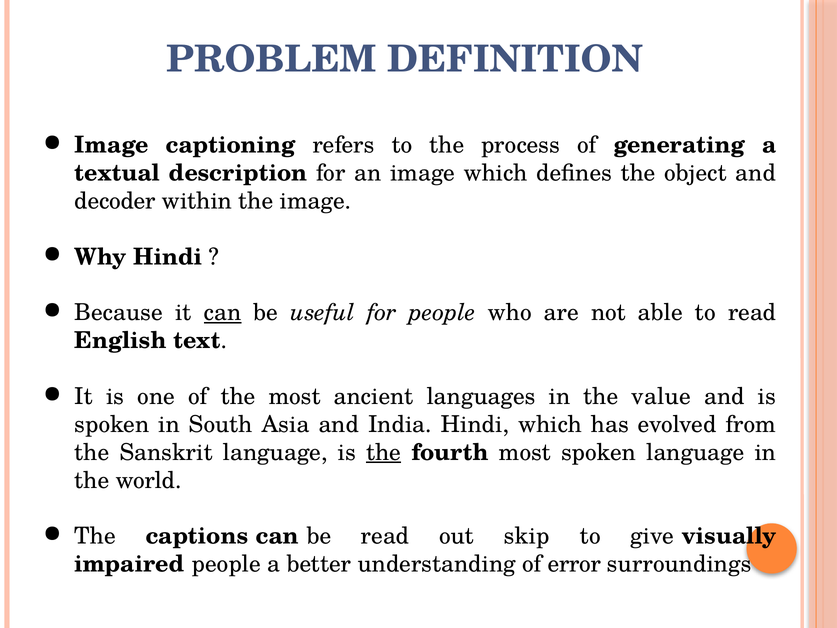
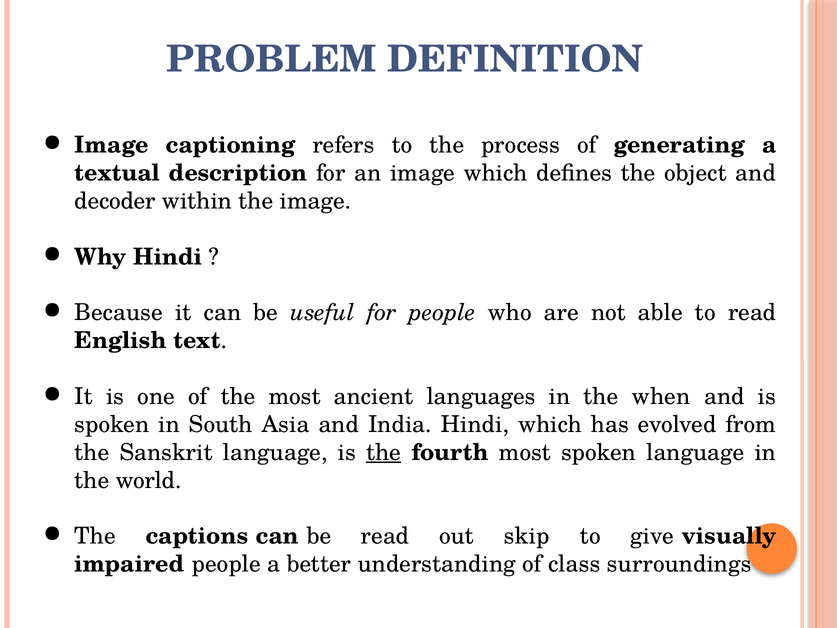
can at (223, 313) underline: present -> none
value: value -> when
error: error -> class
